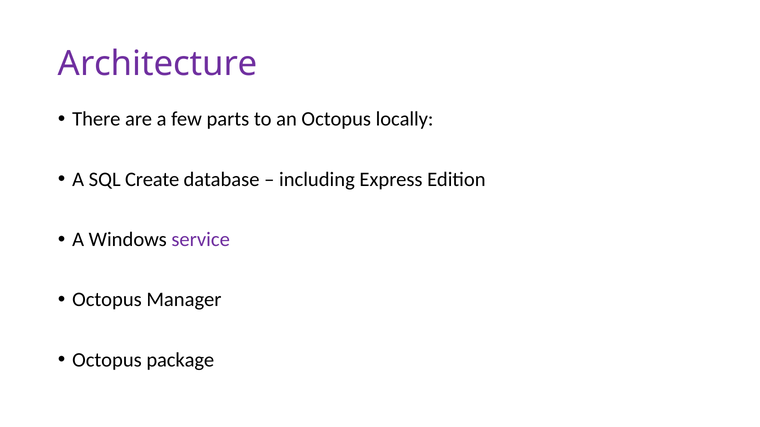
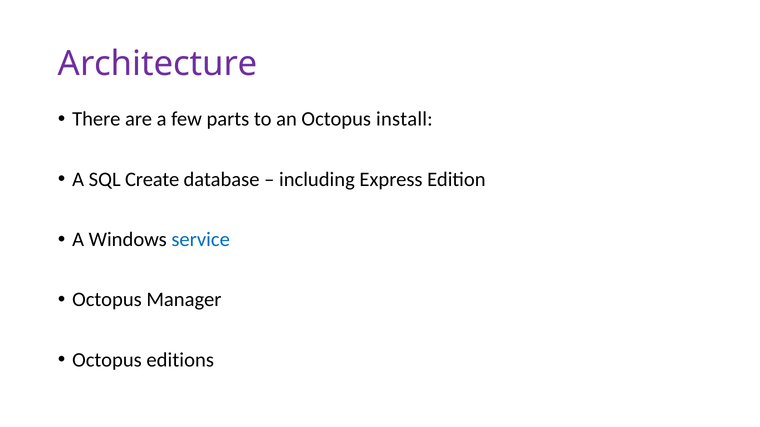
locally: locally -> install
service colour: purple -> blue
package: package -> editions
